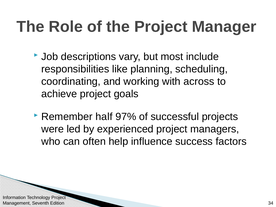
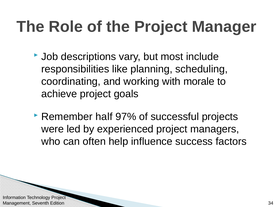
across: across -> morale
